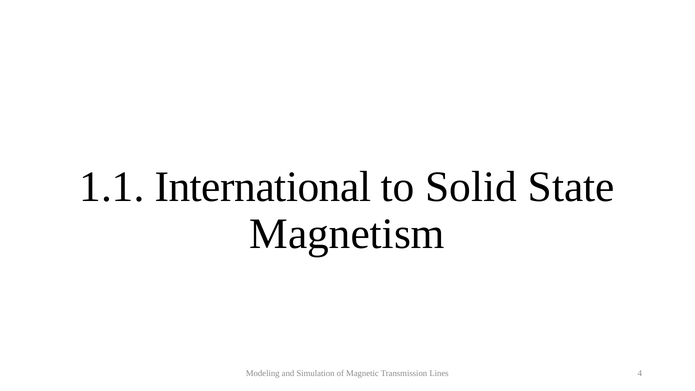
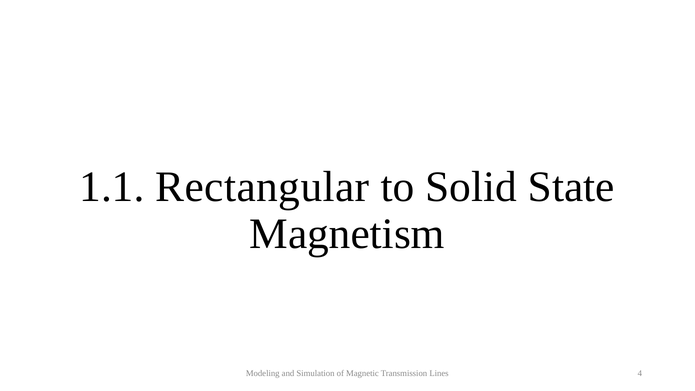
International: International -> Rectangular
